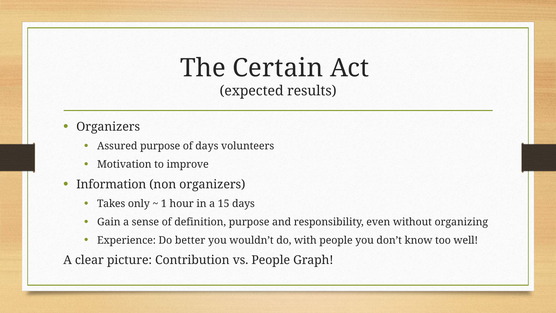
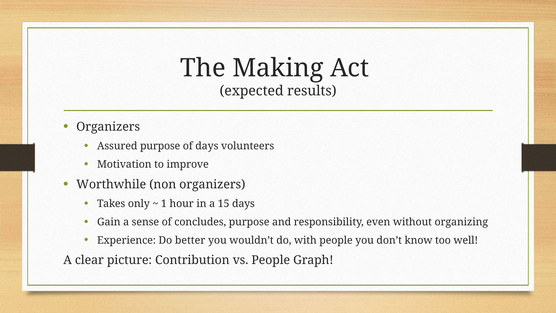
Certain: Certain -> Making
Information: Information -> Worthwhile
definition: definition -> concludes
